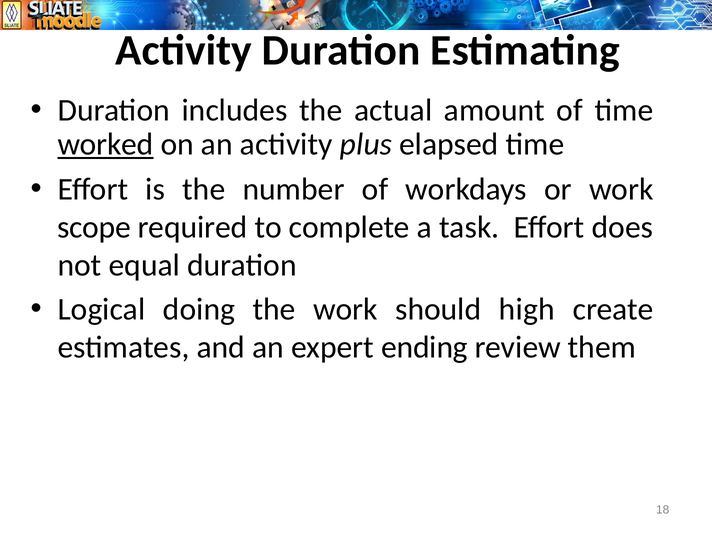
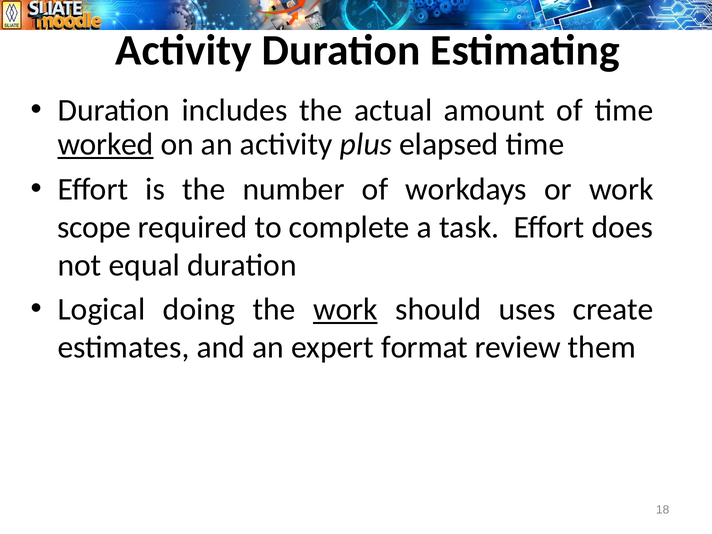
work at (345, 310) underline: none -> present
high: high -> uses
ending: ending -> format
